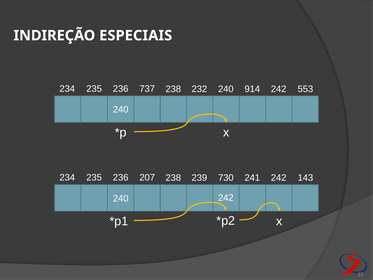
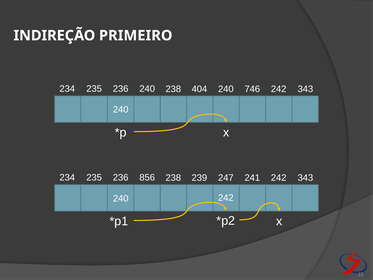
ESPECIAIS: ESPECIAIS -> PRIMEIRO
234 737: 737 -> 240
232: 232 -> 404
914: 914 -> 746
553 at (305, 89): 553 -> 343
207: 207 -> 856
730: 730 -> 247
241 242 143: 143 -> 343
